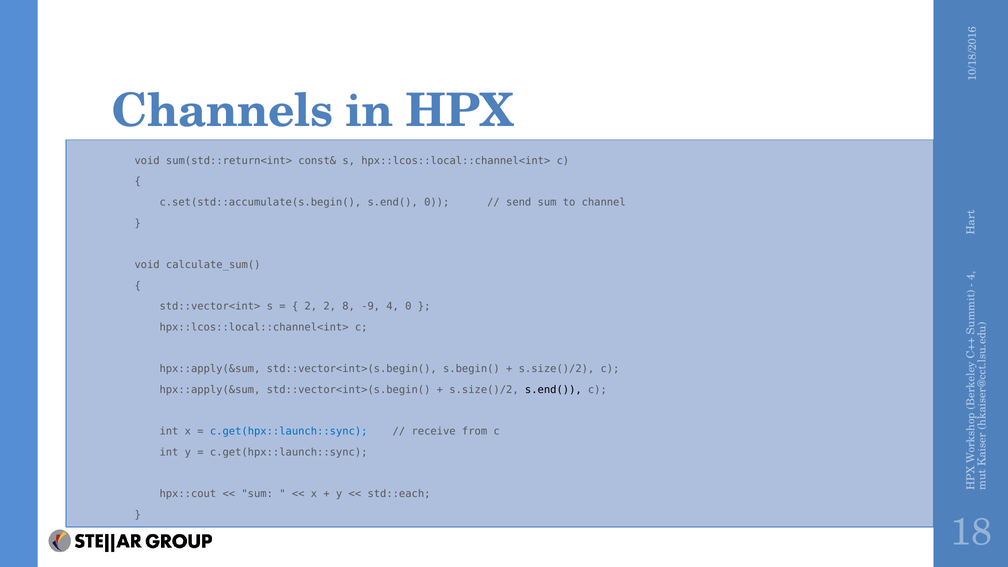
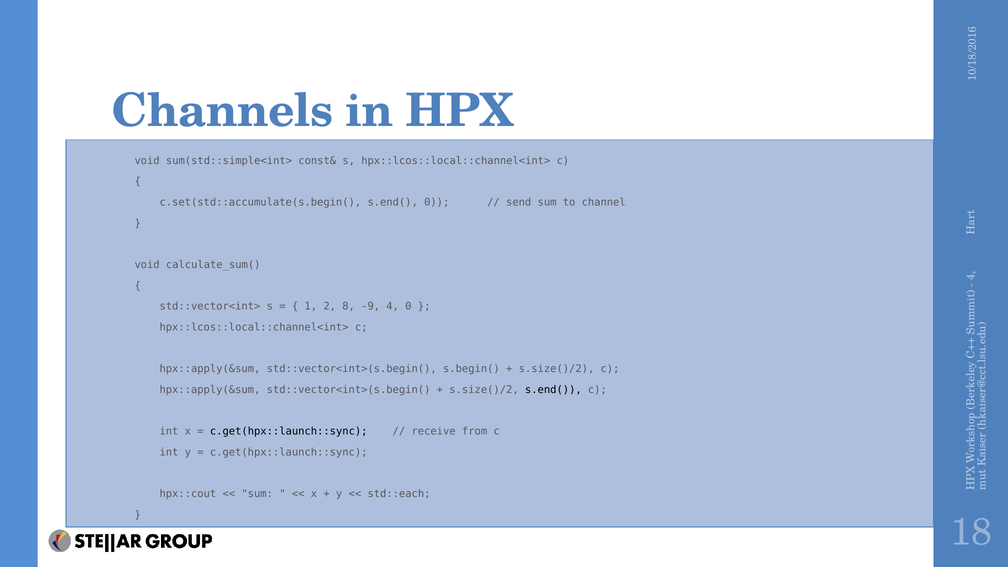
sum(std::return<int>: sum(std::return<int> -> sum(std::simple<int>
2 at (311, 306): 2 -> 1
c.get(hpx::launch::sync at (289, 431) colour: blue -> black
